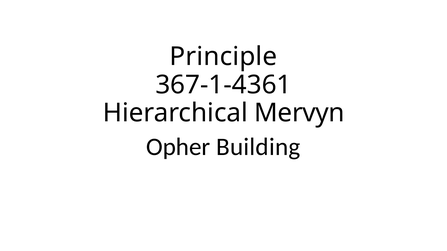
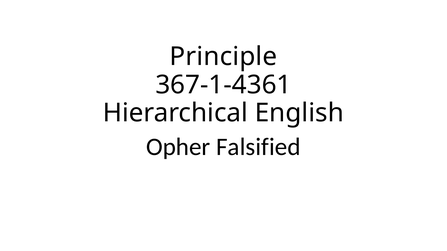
Mervyn: Mervyn -> English
Building: Building -> Falsified
